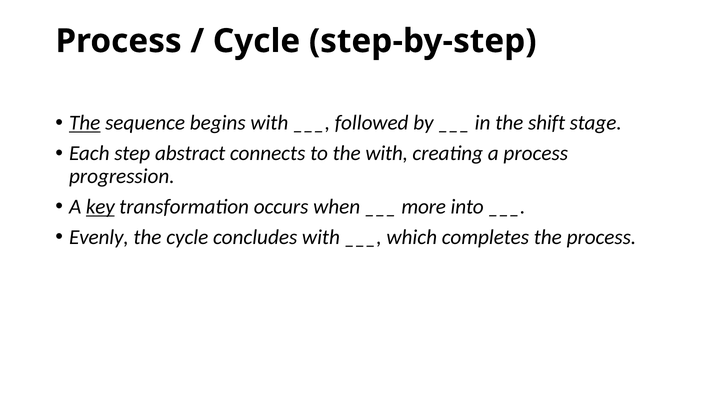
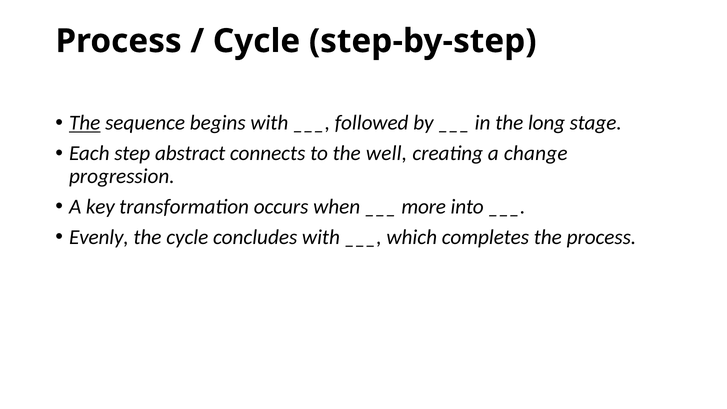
shift: shift -> long
the with: with -> well
a process: process -> change
key underline: present -> none
